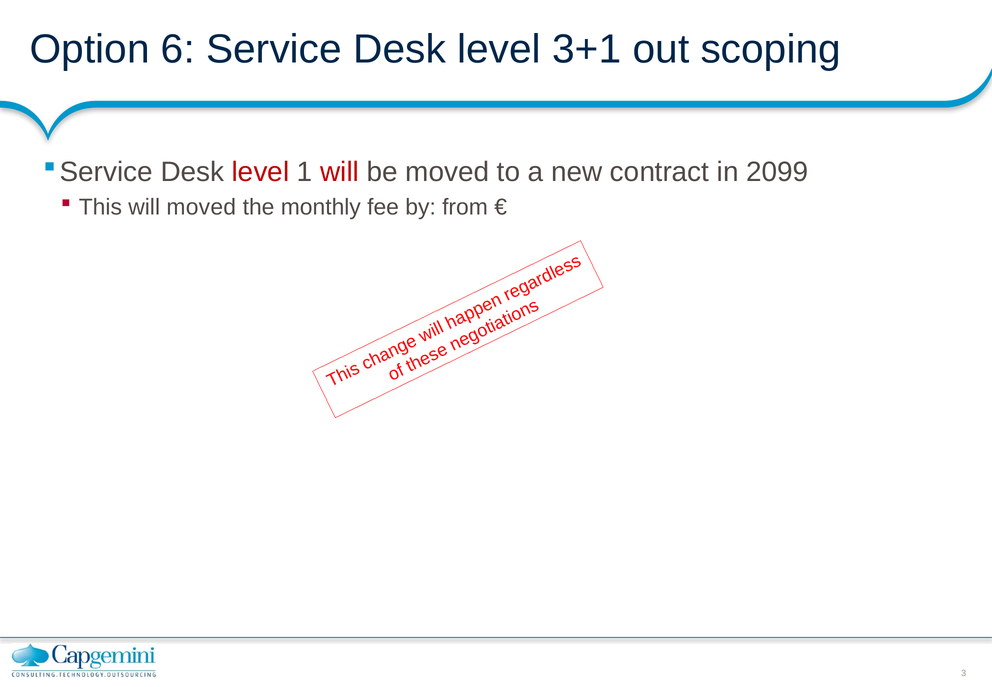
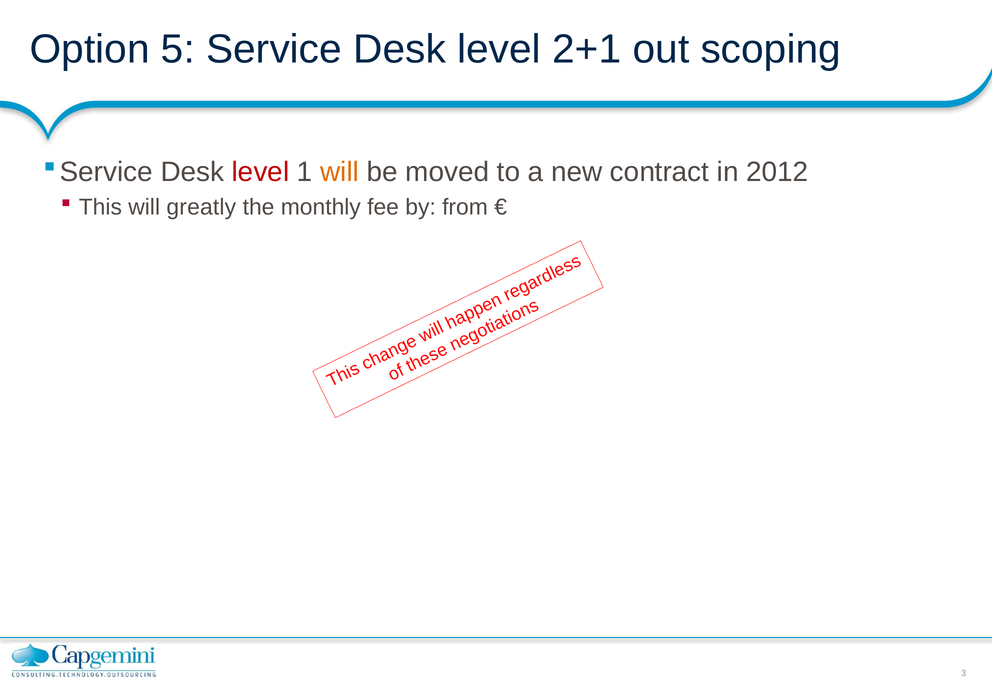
6: 6 -> 5
3+1: 3+1 -> 2+1
will at (340, 172) colour: red -> orange
2099: 2099 -> 2012
will moved: moved -> greatly
